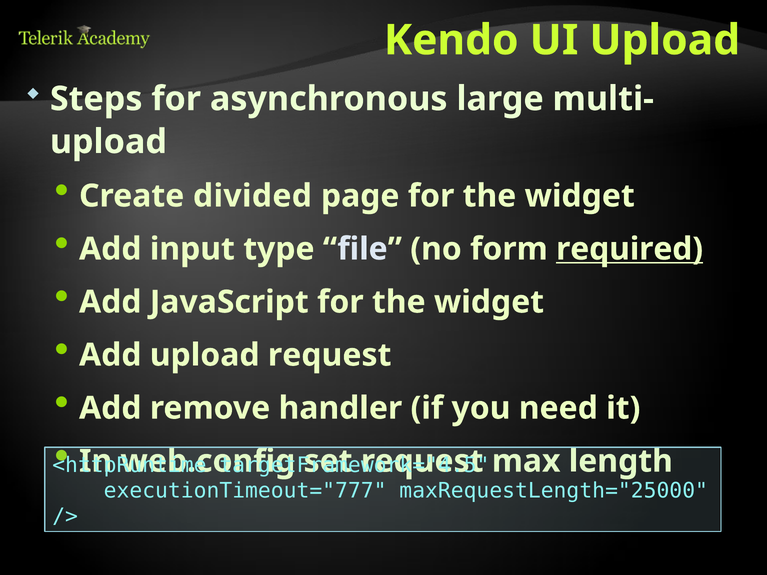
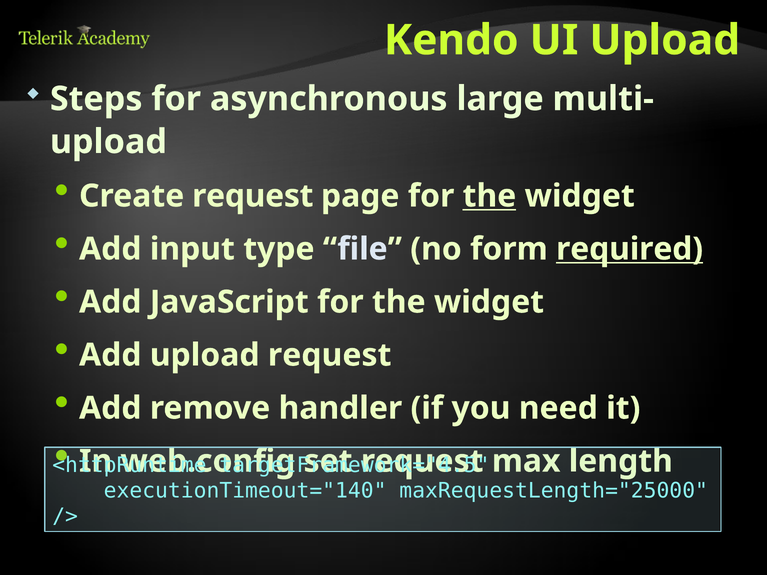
Create divided: divided -> request
the at (489, 196) underline: none -> present
executionTimeout="777: executionTimeout="777 -> executionTimeout="140
